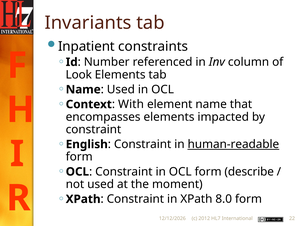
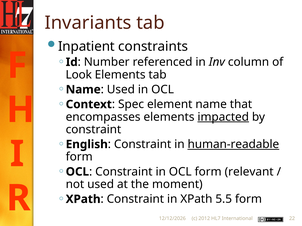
With: With -> Spec
impacted underline: none -> present
describe: describe -> relevant
8.0: 8.0 -> 5.5
